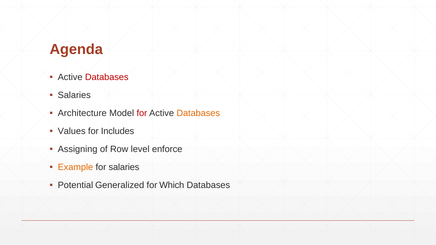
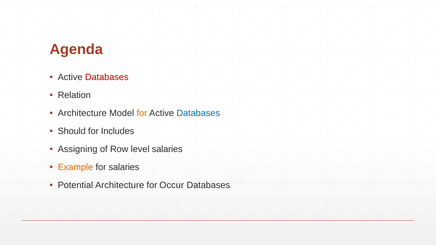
Salaries at (74, 95): Salaries -> Relation
for at (142, 113) colour: red -> orange
Databases at (198, 113) colour: orange -> blue
Values: Values -> Should
level enforce: enforce -> salaries
Potential Generalized: Generalized -> Architecture
Which: Which -> Occur
